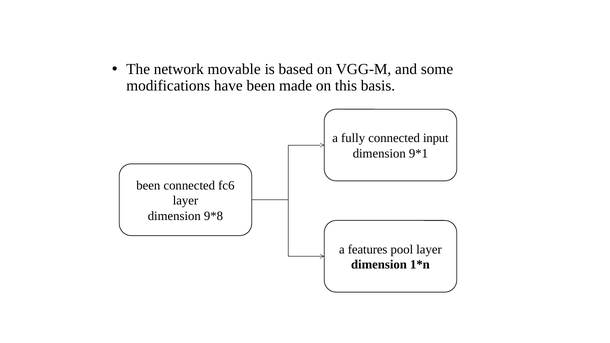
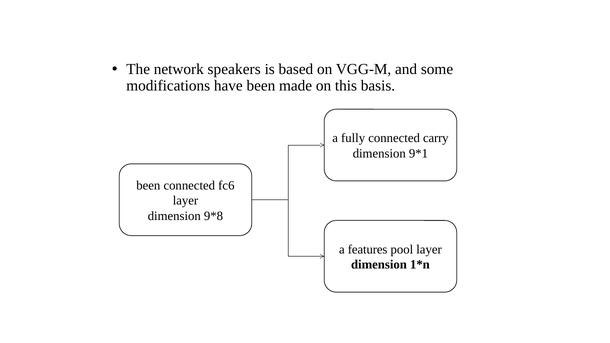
movable: movable -> speakers
input: input -> carry
